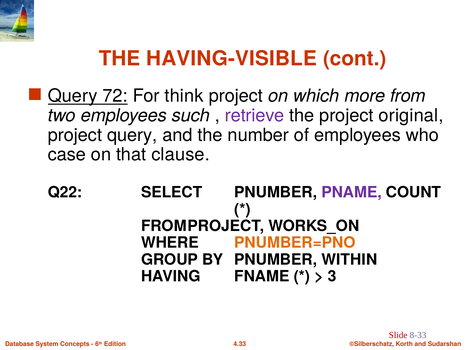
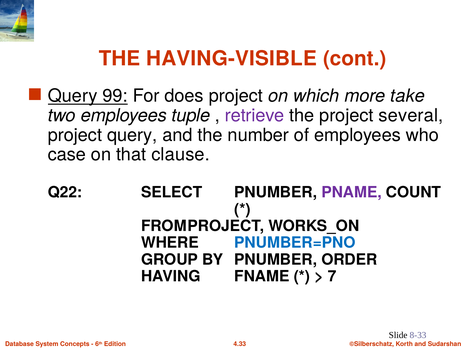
72: 72 -> 99
think: think -> does
from: from -> take
such: such -> tuple
original: original -> several
PNUMBER=PNO colour: orange -> blue
WITHIN: WITHIN -> ORDER
3: 3 -> 7
Slide colour: red -> black
